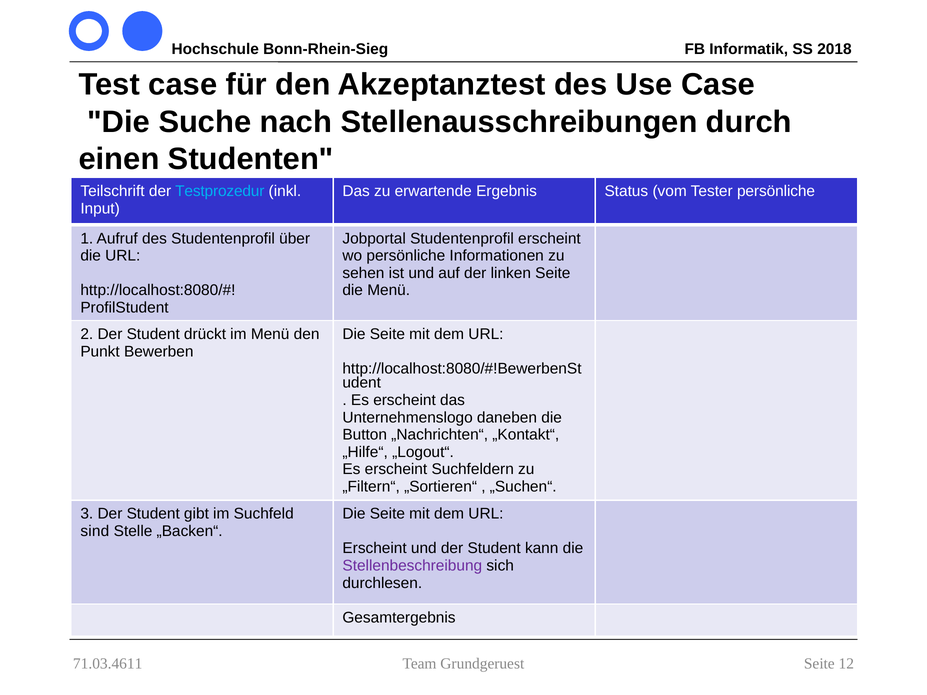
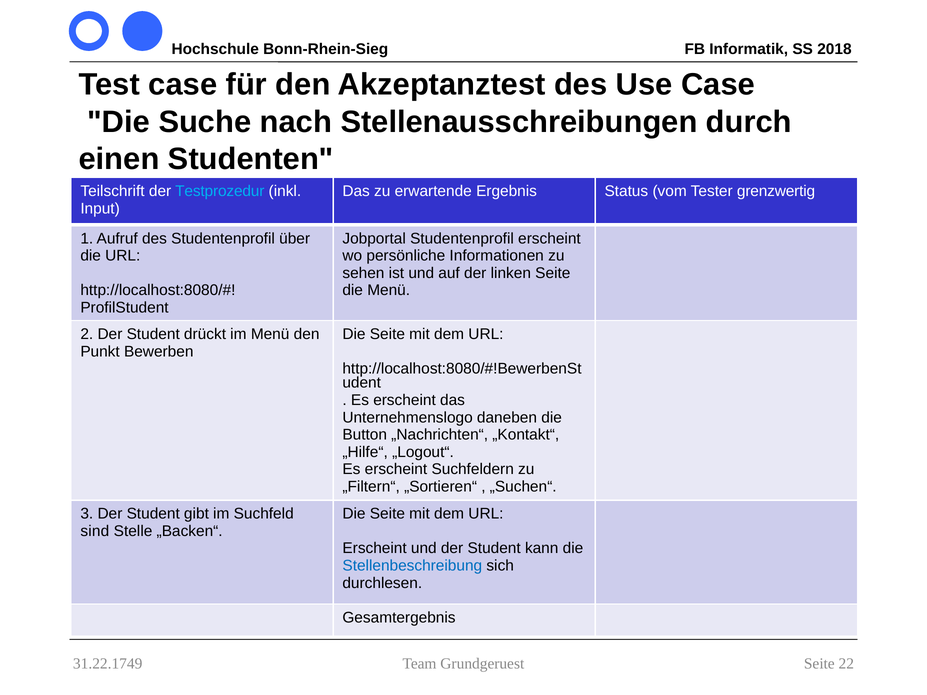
Tester persönliche: persönliche -> grenzwertig
Stellenbeschreibung colour: purple -> blue
71.03.4611: 71.03.4611 -> 31.22.1749
12: 12 -> 22
